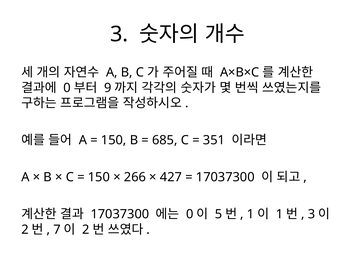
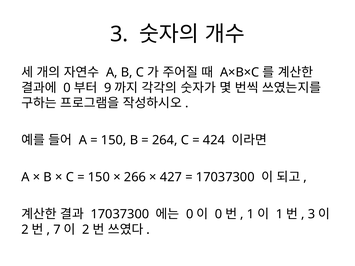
685: 685 -> 264
351: 351 -> 424
5 at (219, 214): 5 -> 0
